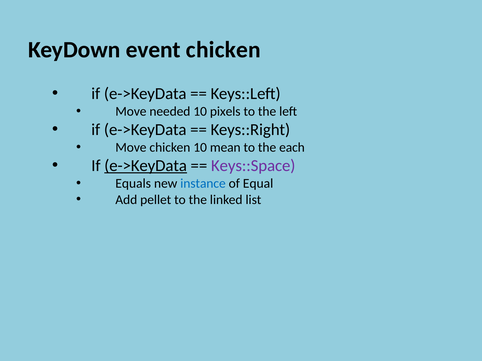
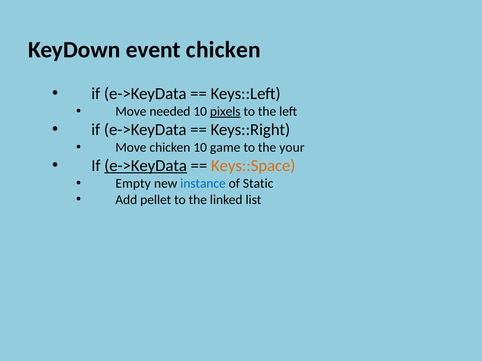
pixels underline: none -> present
mean: mean -> game
each: each -> your
Keys::Space colour: purple -> orange
Equals: Equals -> Empty
Equal: Equal -> Static
